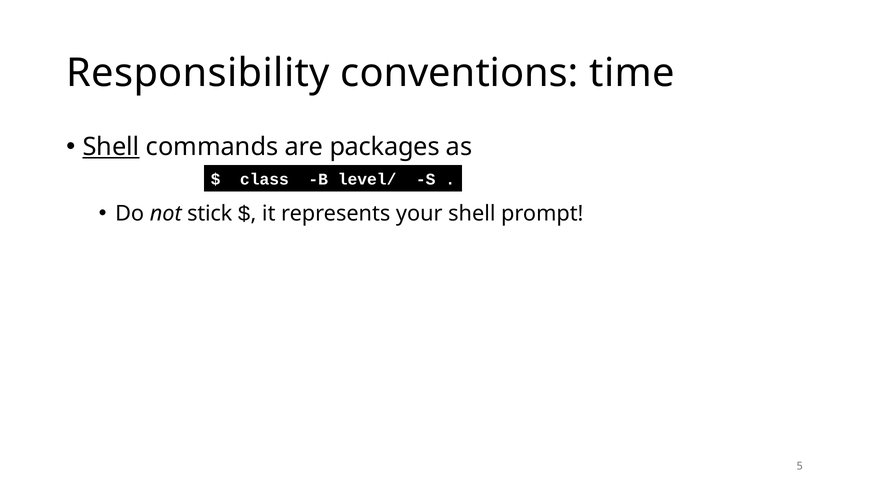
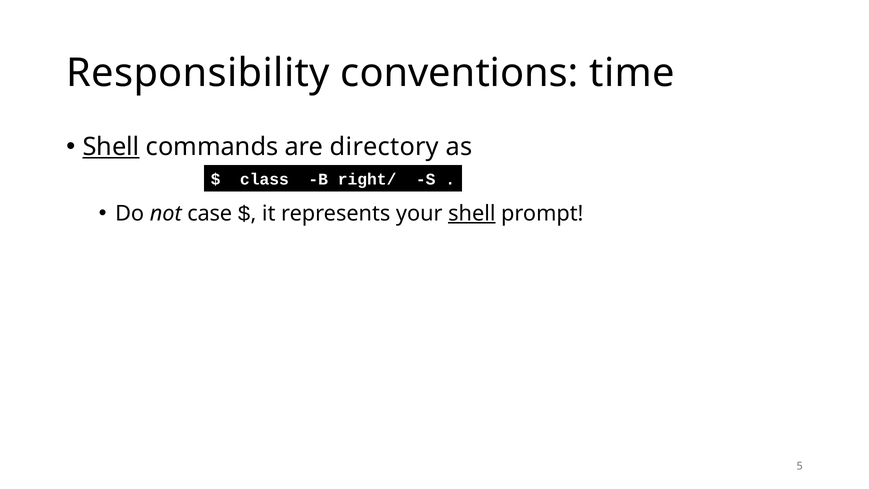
packages: packages -> directory
level/: level/ -> right/
stick: stick -> case
shell at (472, 213) underline: none -> present
